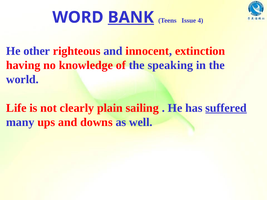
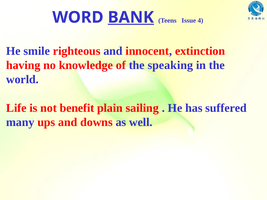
other: other -> smile
clearly: clearly -> benefit
suffered underline: present -> none
